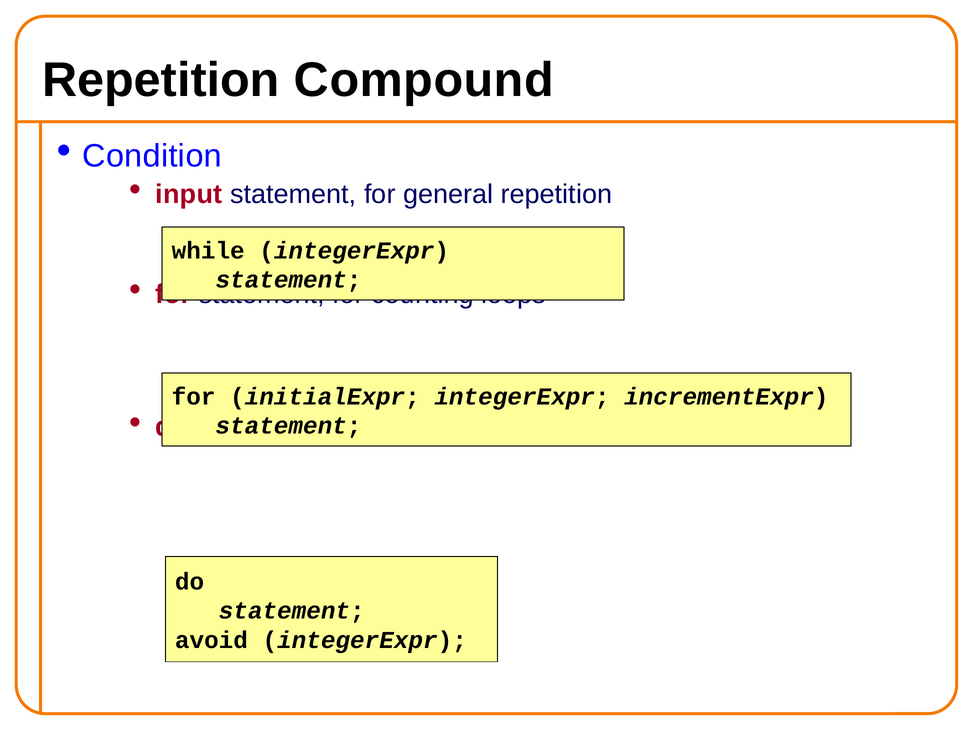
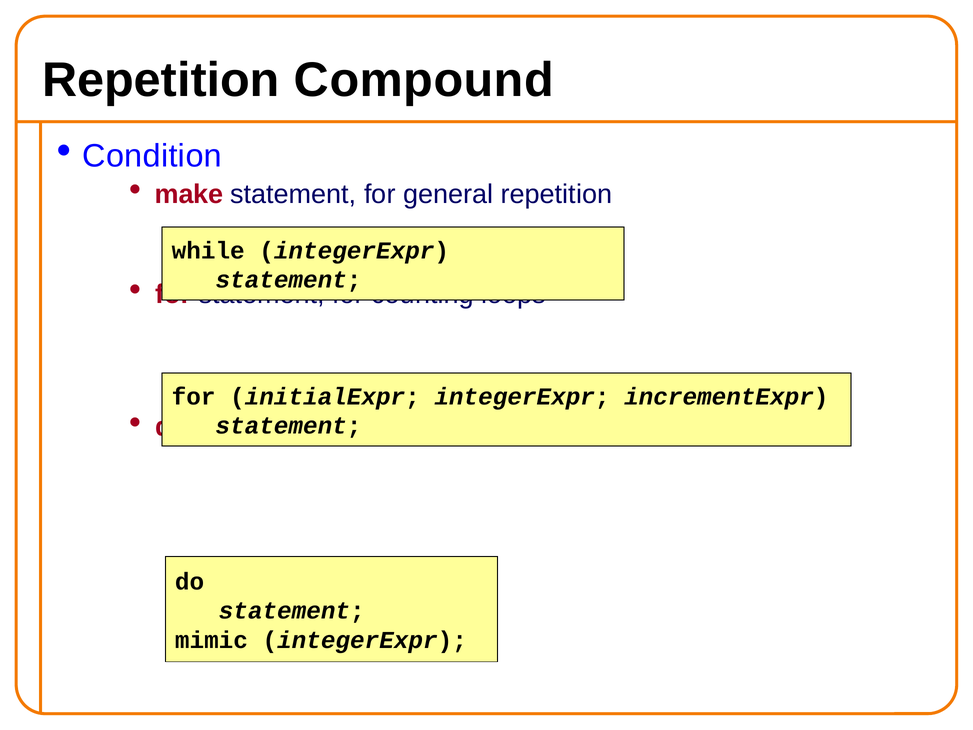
input: input -> make
avoid: avoid -> mimic
